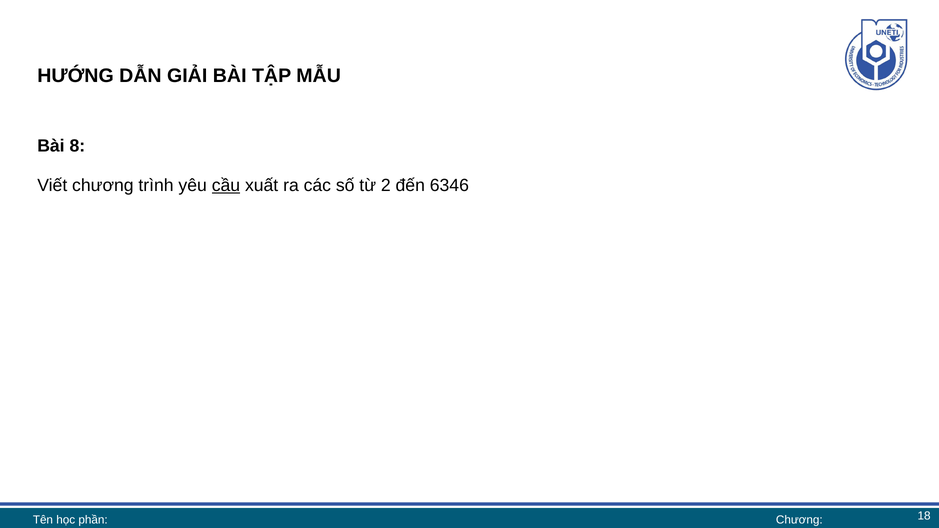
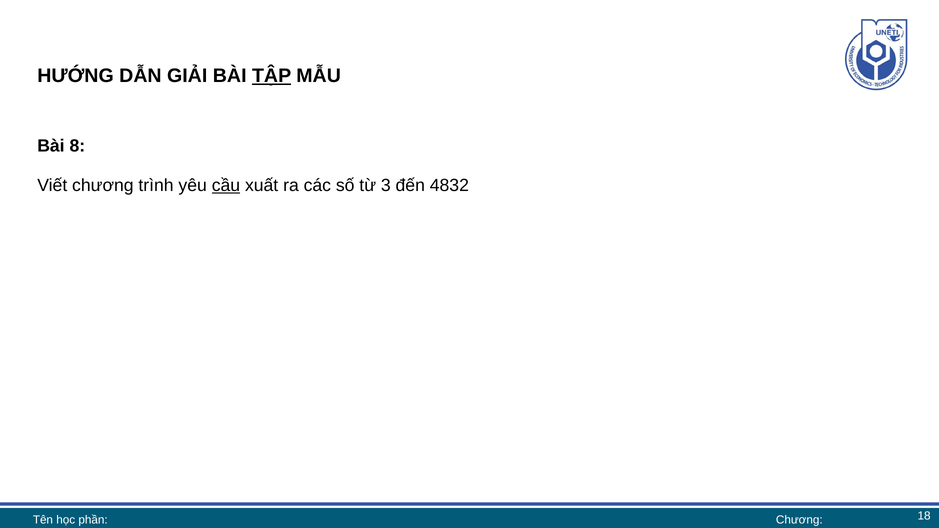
TẬP underline: none -> present
2: 2 -> 3
6346: 6346 -> 4832
